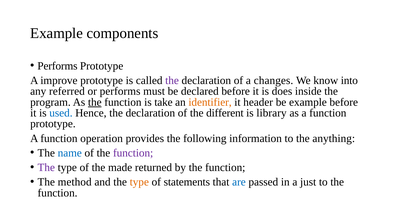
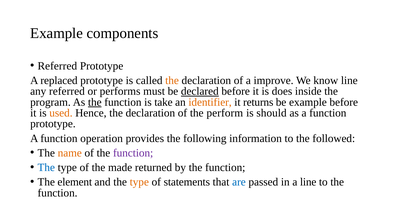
Performs at (57, 66): Performs -> Referred
improve: improve -> replaced
the at (172, 80) colour: purple -> orange
changes: changes -> improve
know into: into -> line
declared underline: none -> present
header: header -> returns
used colour: blue -> orange
different: different -> perform
library: library -> should
anything: anything -> followed
name colour: blue -> orange
The at (46, 167) colour: purple -> blue
method: method -> element
a just: just -> line
